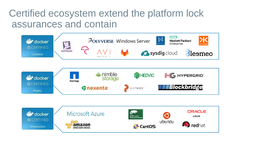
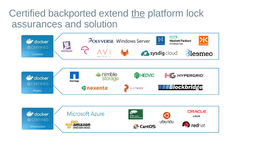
ecosystem: ecosystem -> backported
the underline: none -> present
contain: contain -> solution
